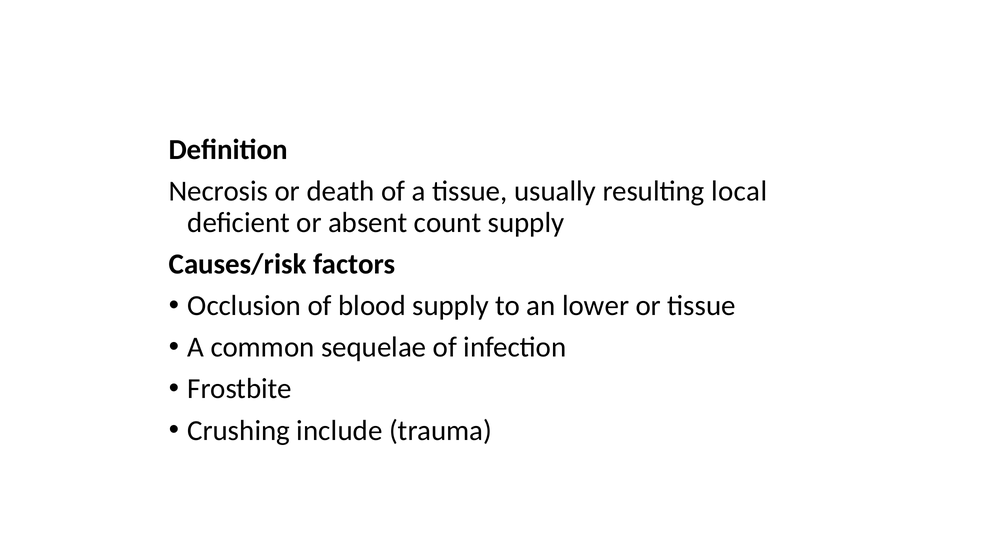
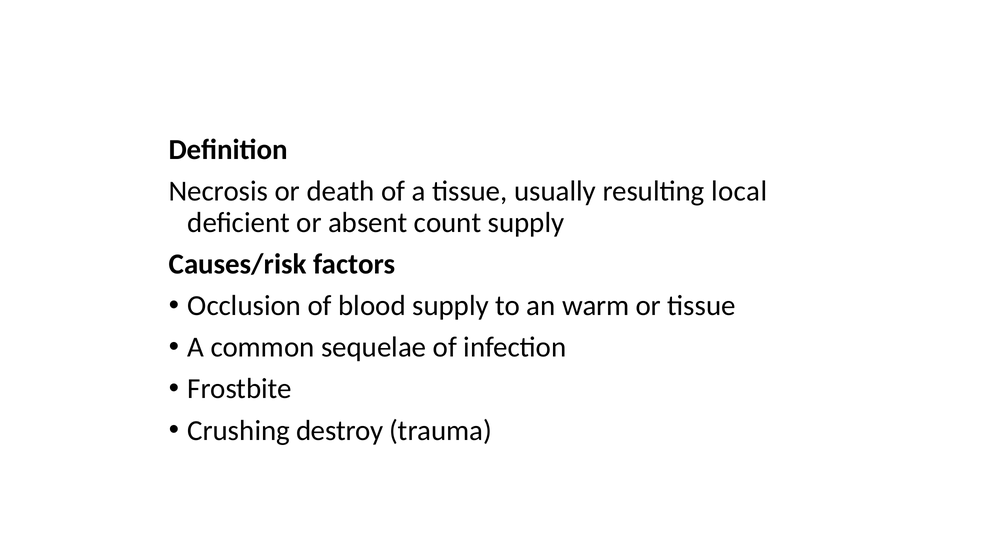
lower: lower -> warm
include: include -> destroy
